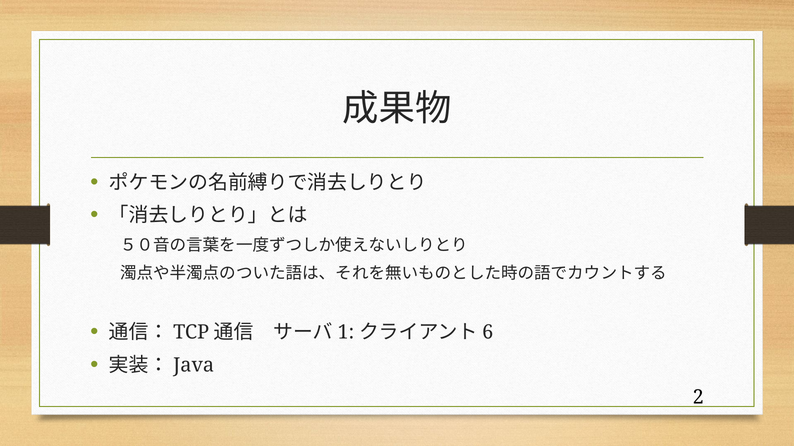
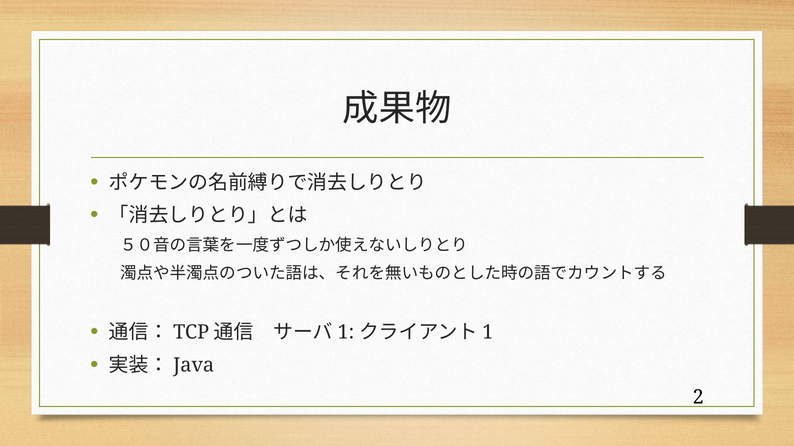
6 at (488, 333): 6 -> 1
